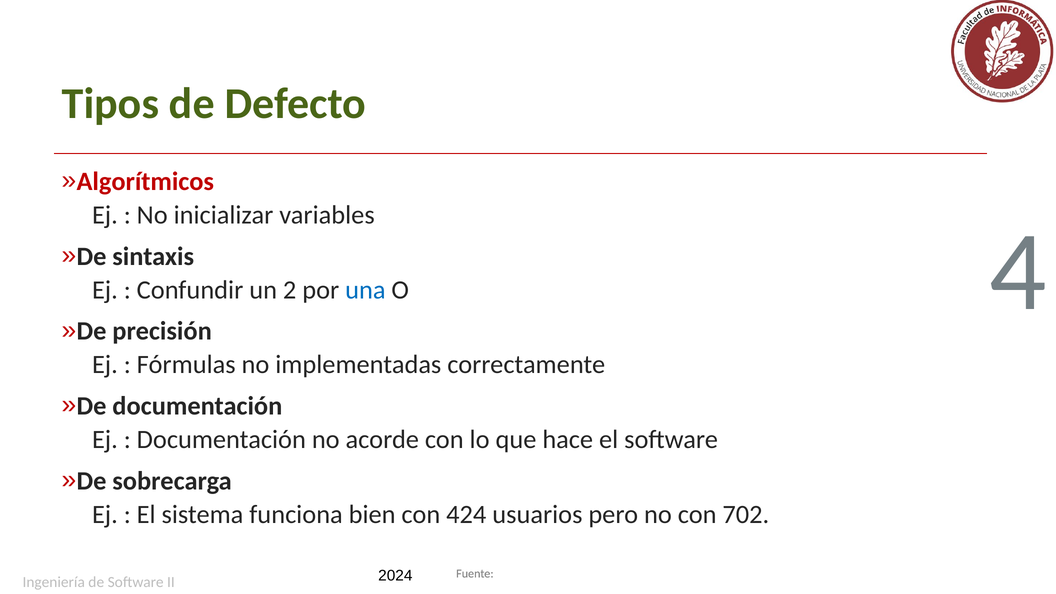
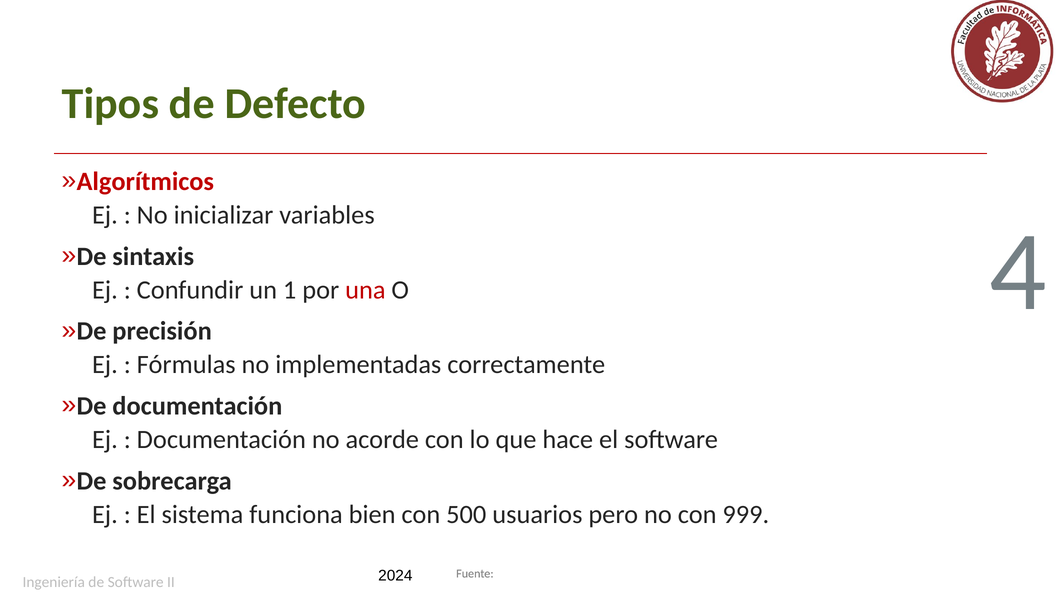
2: 2 -> 1
una colour: blue -> red
424: 424 -> 500
702: 702 -> 999
